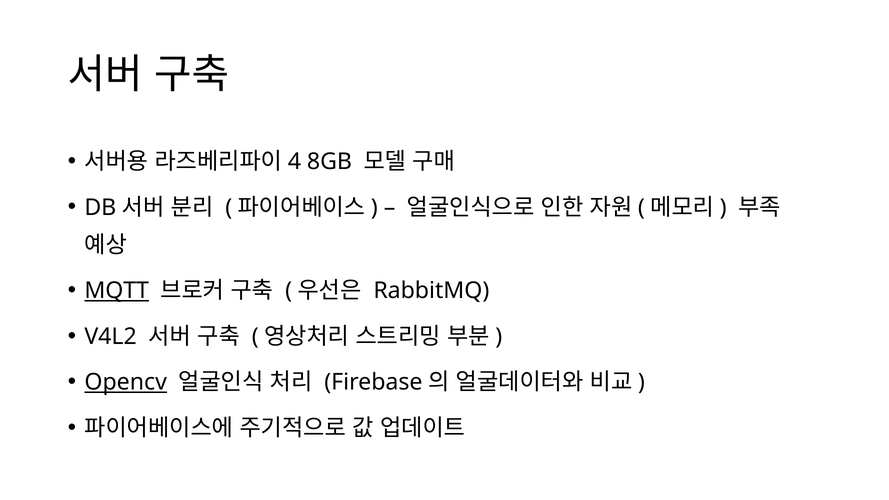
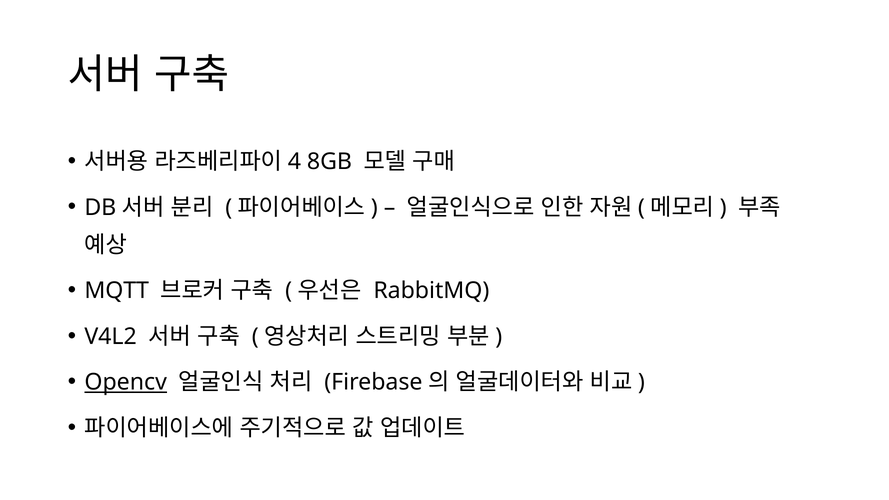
MQTT underline: present -> none
